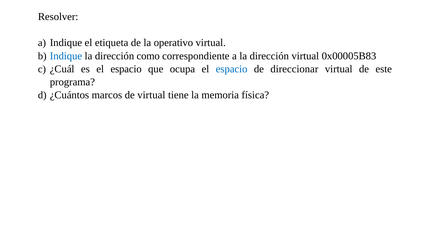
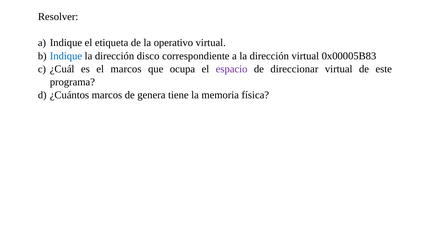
como: como -> disco
es el espacio: espacio -> marcos
espacio at (232, 69) colour: blue -> purple
de virtual: virtual -> genera
